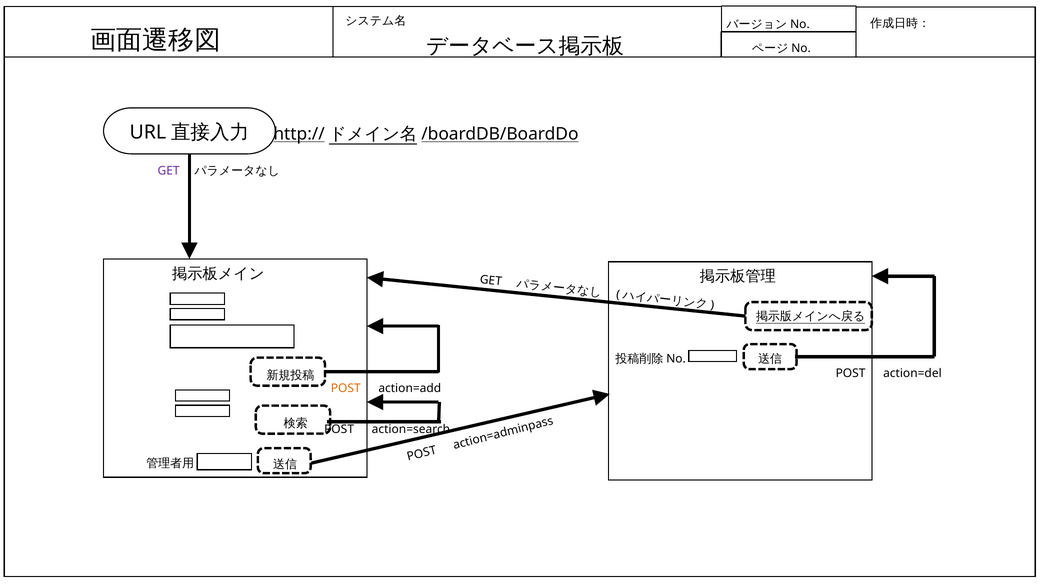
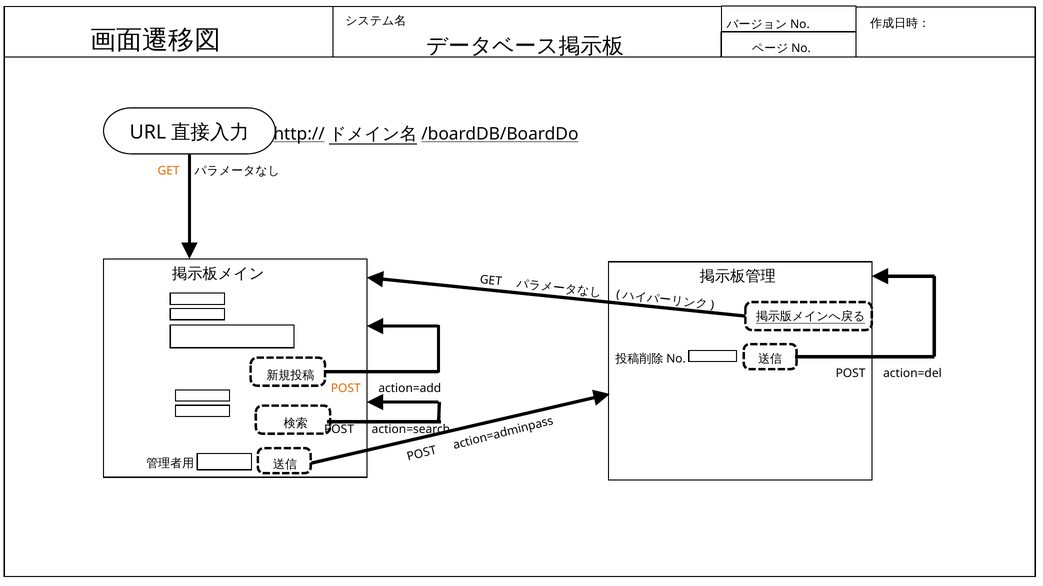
GET at (169, 171) colour: purple -> orange
